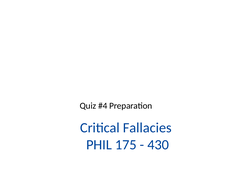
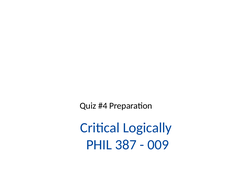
Fallacies: Fallacies -> Logically
175: 175 -> 387
430: 430 -> 009
